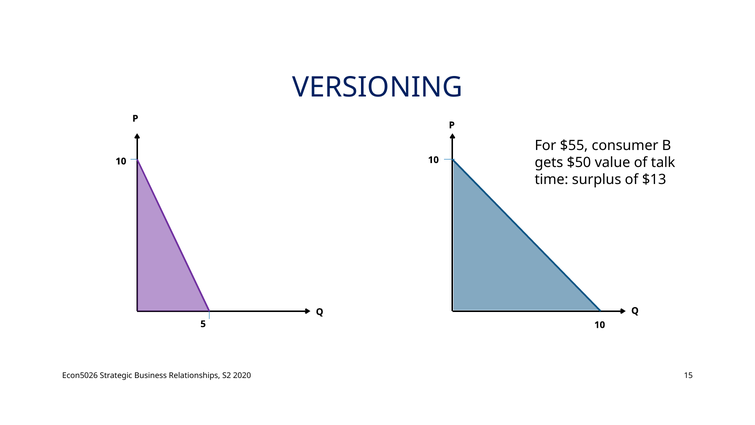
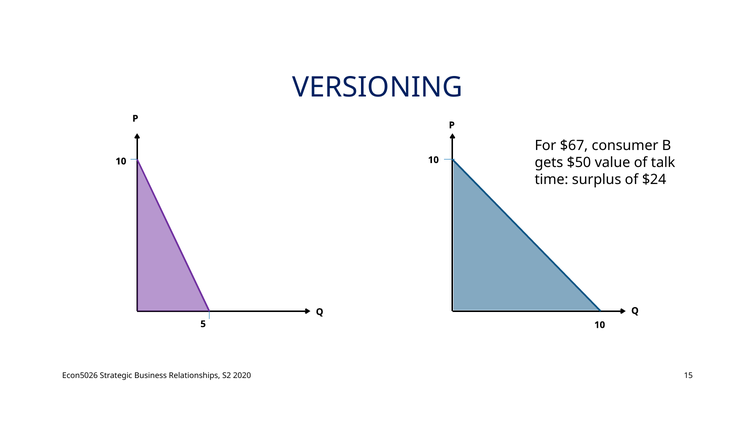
$55: $55 -> $67
$13: $13 -> $24
